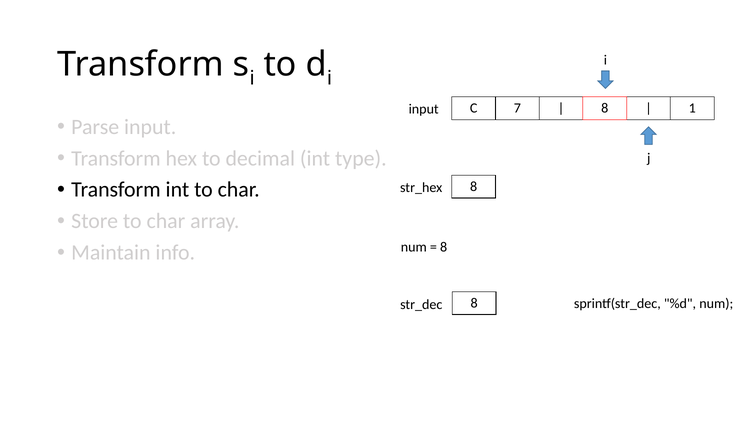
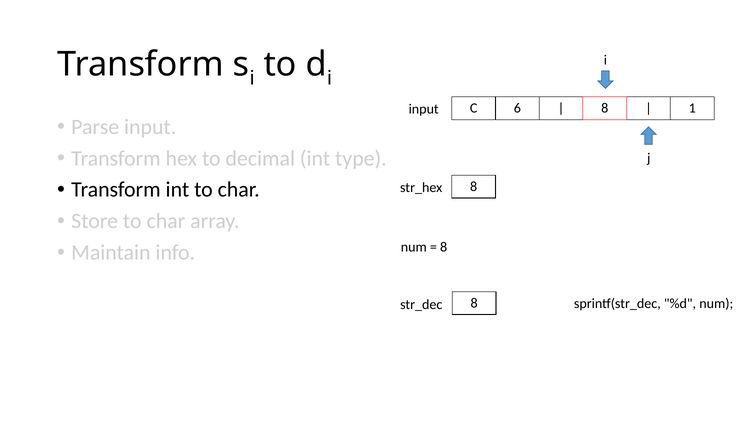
7: 7 -> 6
